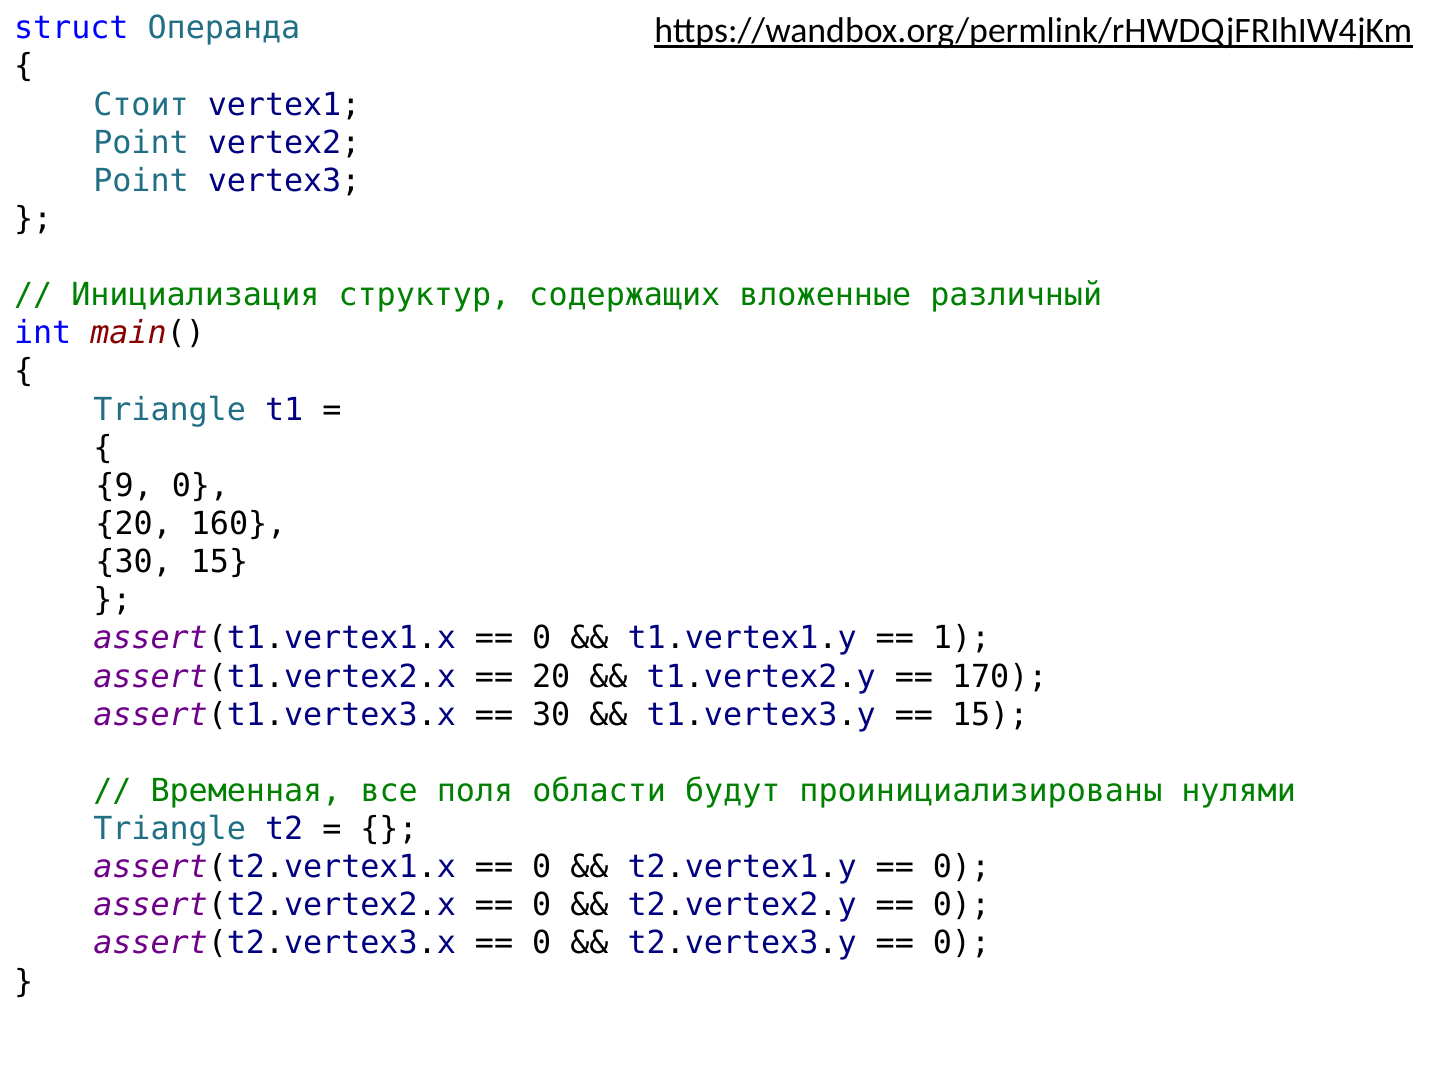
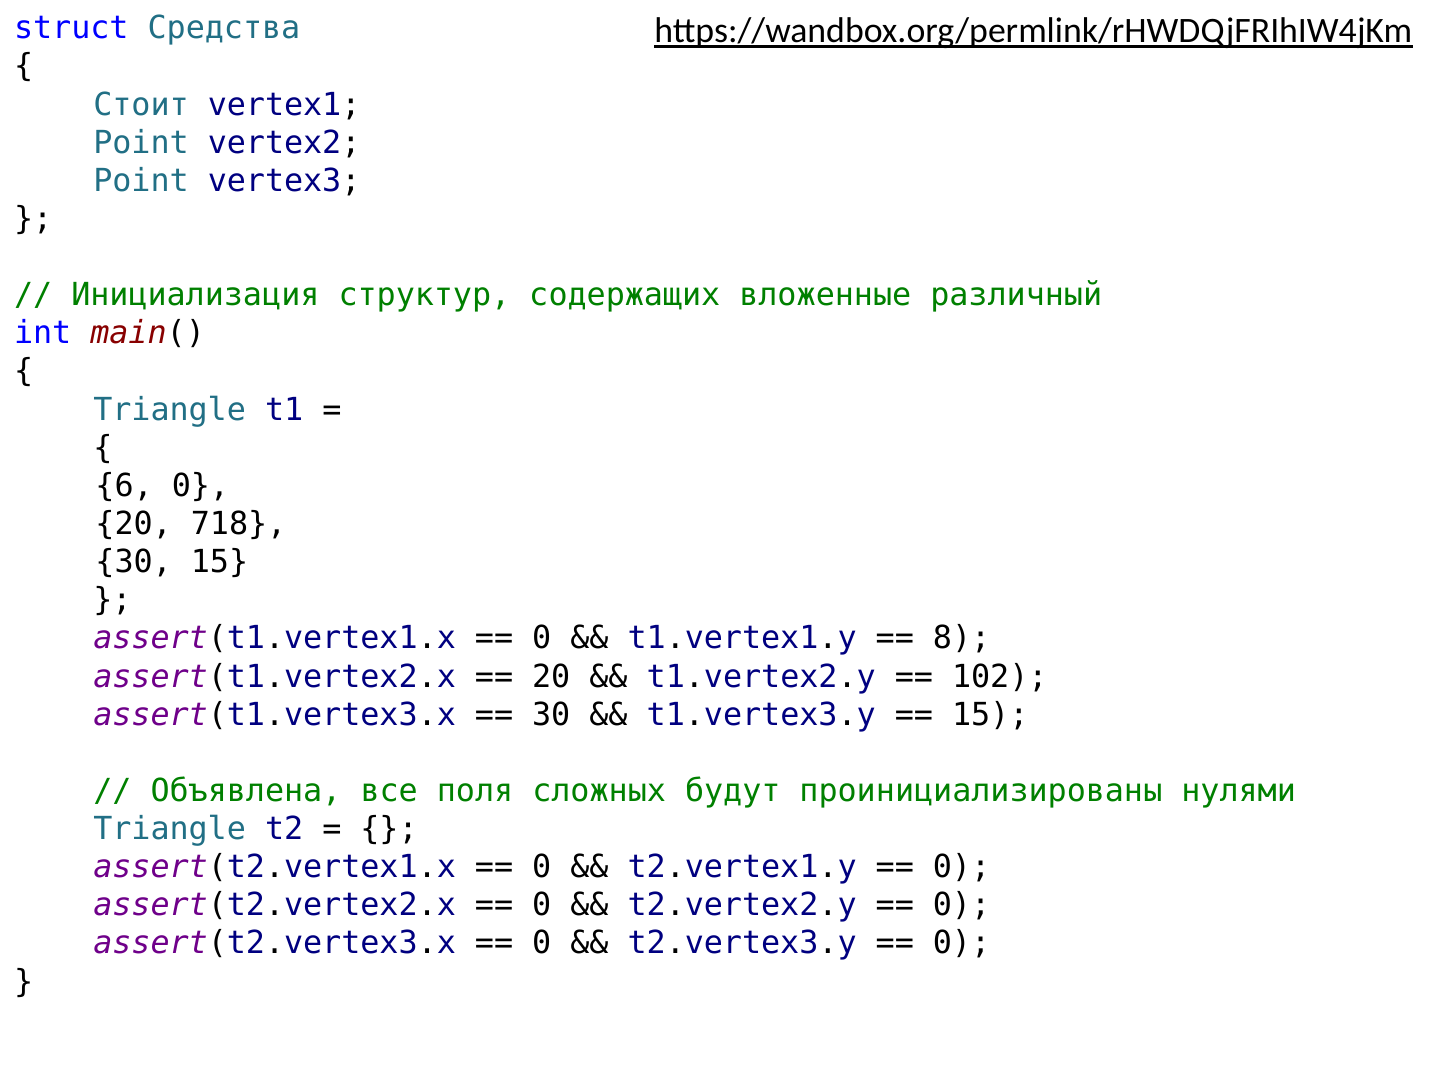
Операнда: Операнда -> Средства
9: 9 -> 6
160: 160 -> 718
1: 1 -> 8
170: 170 -> 102
Временная: Временная -> Объявлена
области: области -> сложных
